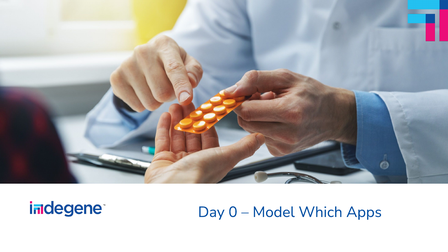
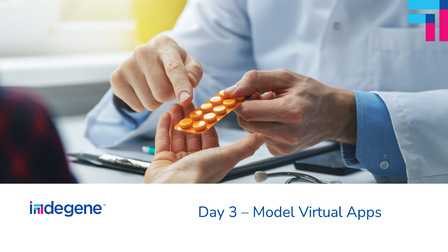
0: 0 -> 3
Which: Which -> Virtual
